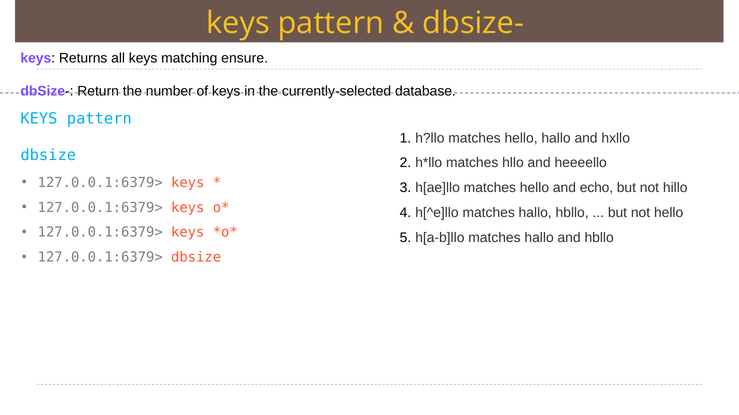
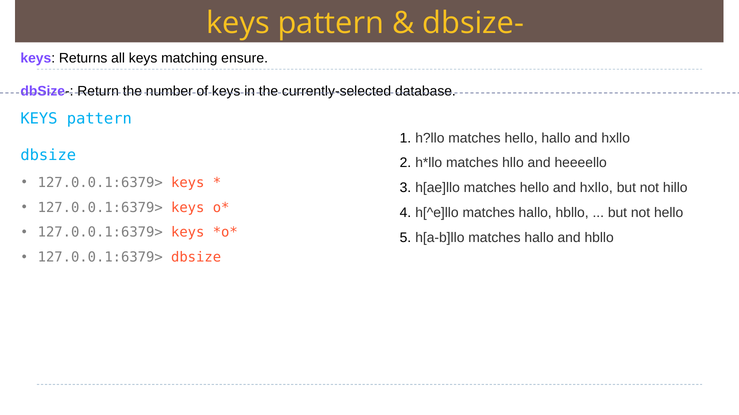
hello and echo: echo -> hxllo
